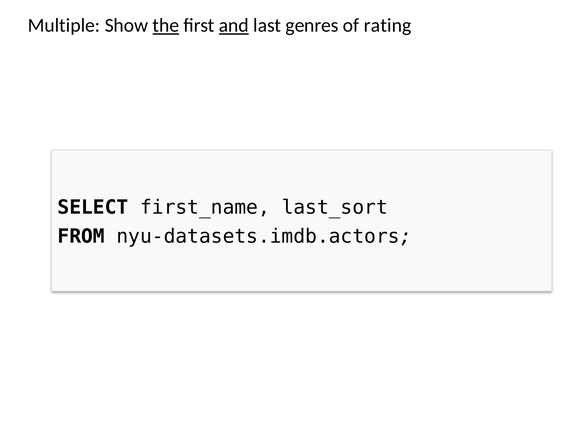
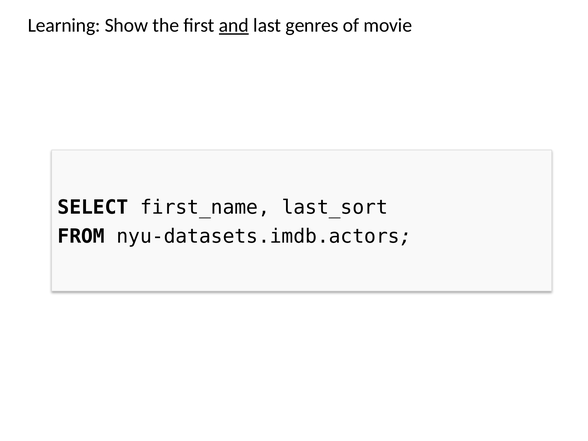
Multiple: Multiple -> Learning
the underline: present -> none
rating: rating -> movie
